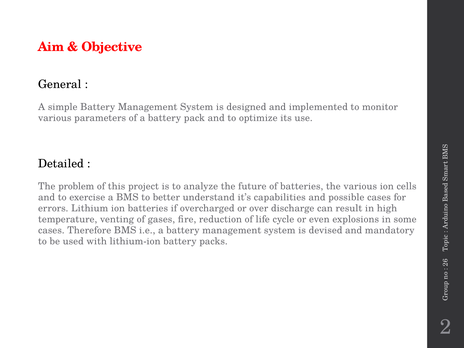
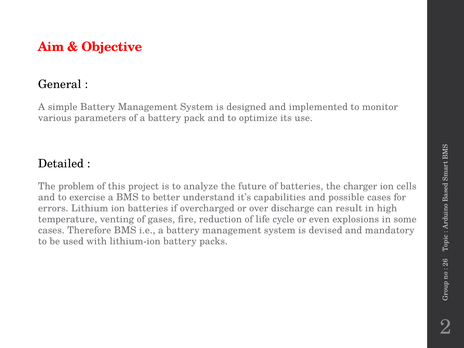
the various: various -> charger
